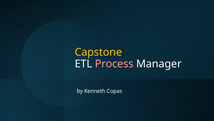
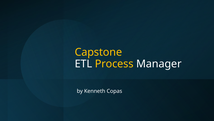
Process colour: pink -> yellow
